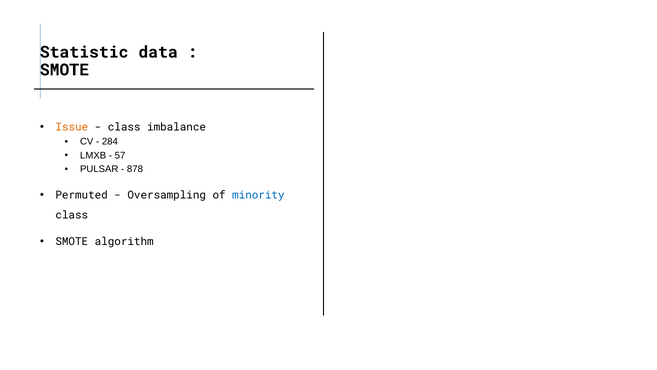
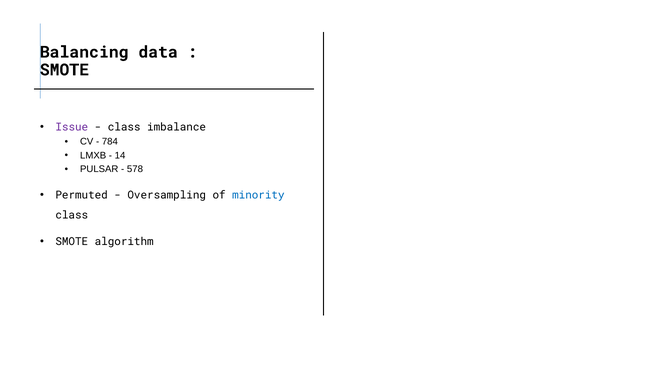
Statistic: Statistic -> Balancing
Issue colour: orange -> purple
284: 284 -> 784
57: 57 -> 14
878: 878 -> 578
